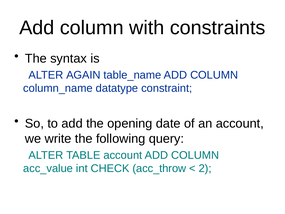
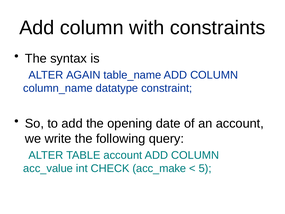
acc_throw: acc_throw -> acc_make
2: 2 -> 5
